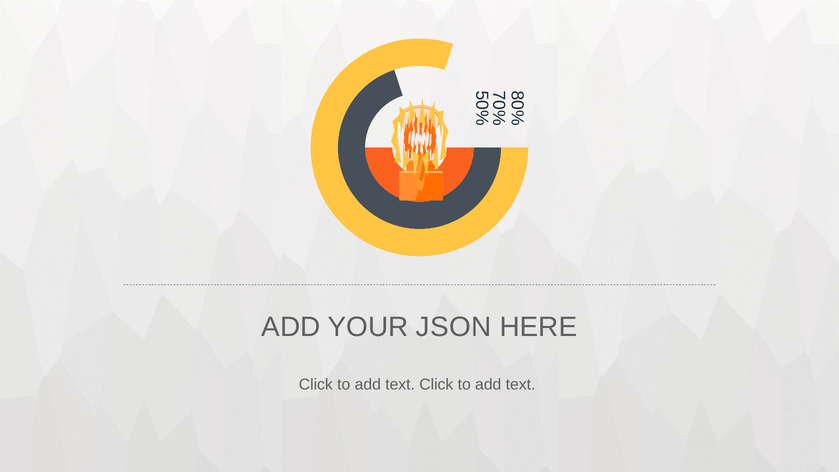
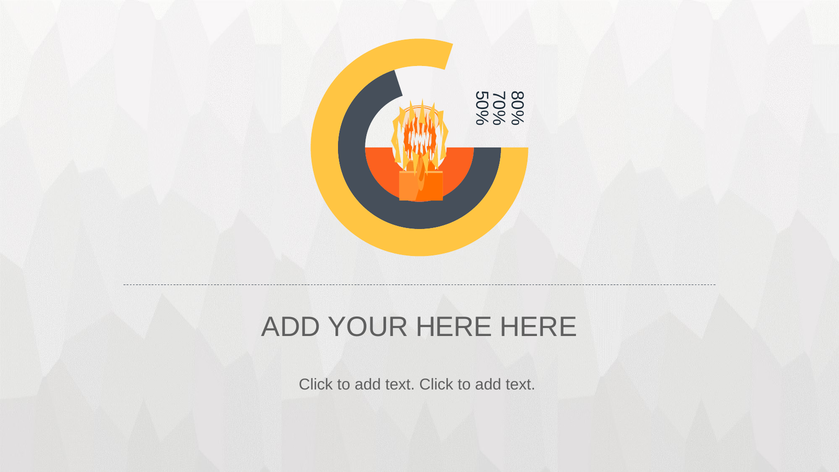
YOUR JSON: JSON -> HERE
